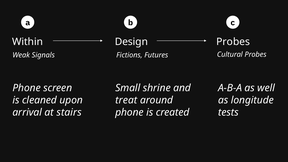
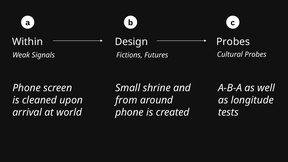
treat: treat -> from
stairs: stairs -> world
